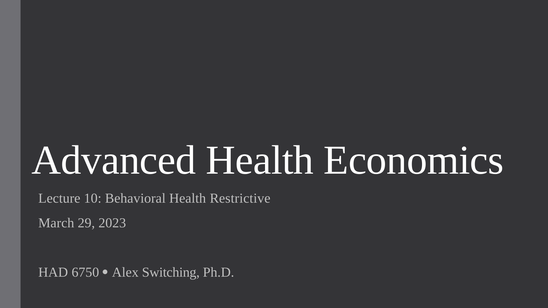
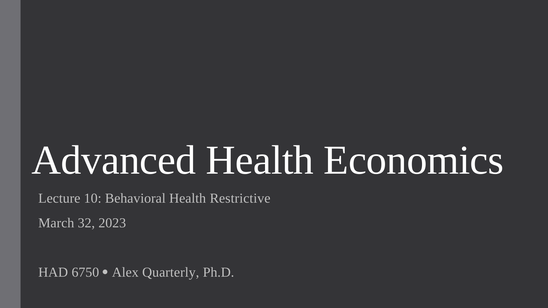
29: 29 -> 32
Switching: Switching -> Quarterly
